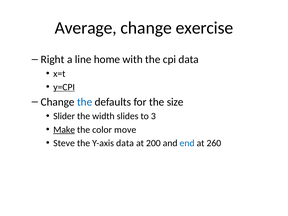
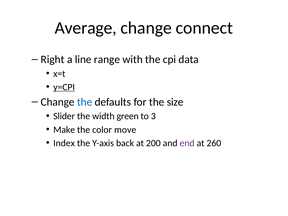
exercise: exercise -> connect
home: home -> range
slides: slides -> green
Make underline: present -> none
Steve: Steve -> Index
Y-axis data: data -> back
end colour: blue -> purple
